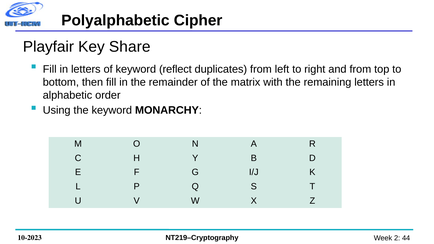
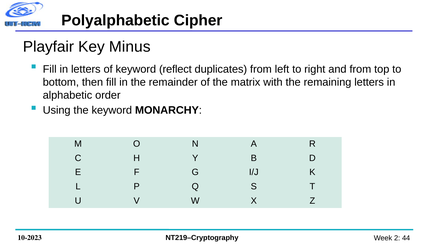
Share: Share -> Minus
